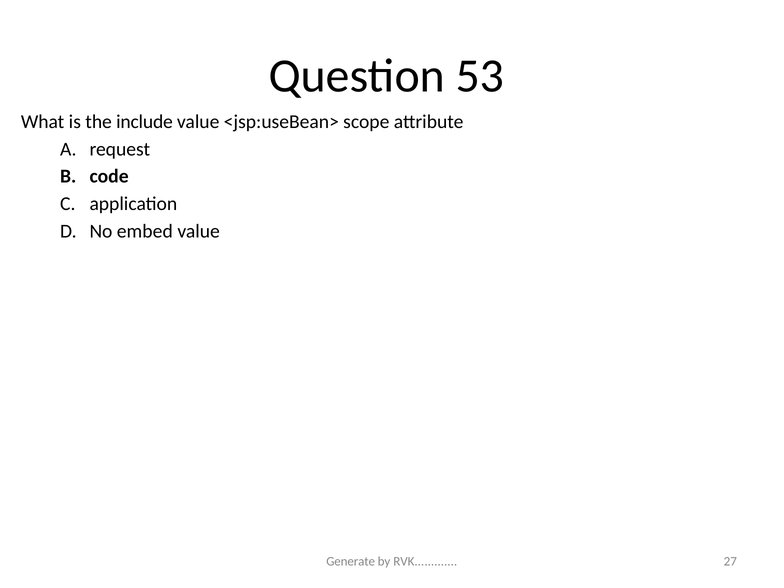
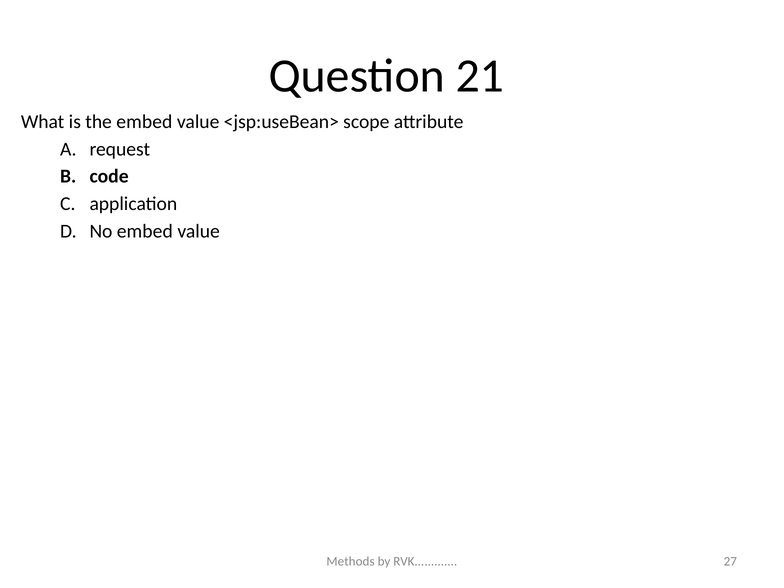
53: 53 -> 21
the include: include -> embed
Generate: Generate -> Methods
